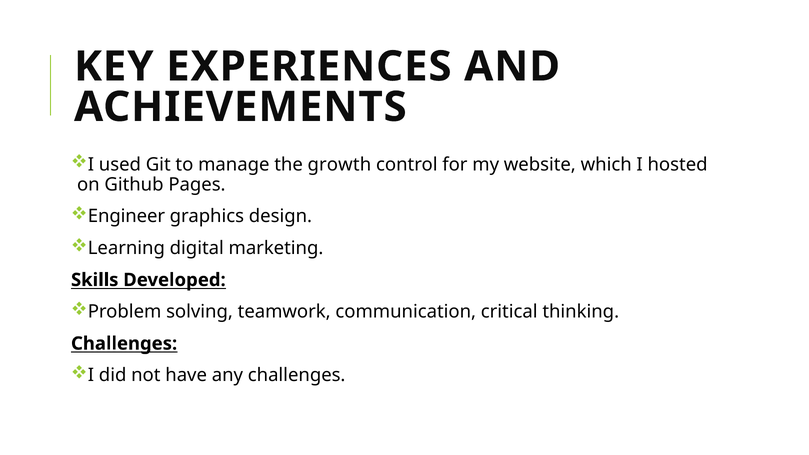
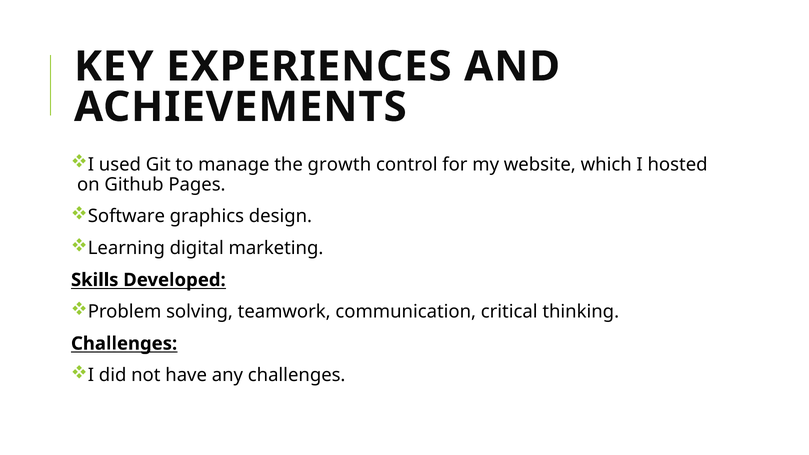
Engineer: Engineer -> Software
